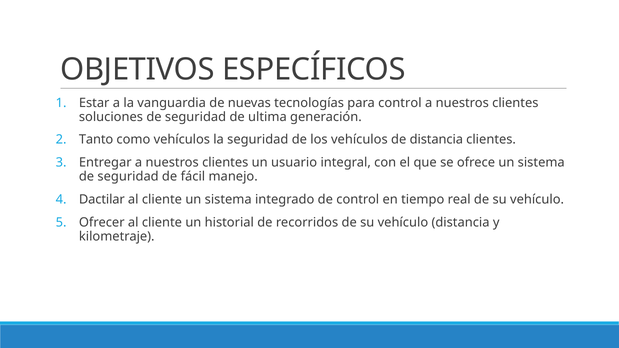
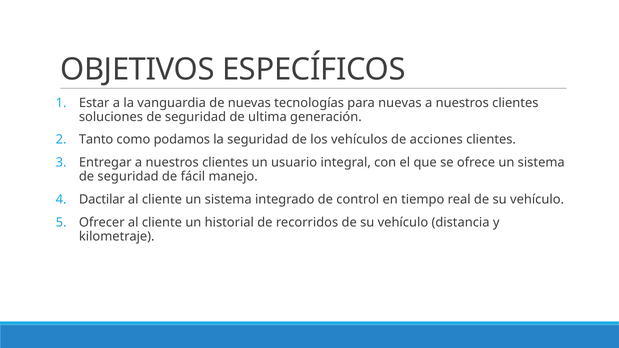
para control: control -> nuevas
como vehículos: vehículos -> podamos
de distancia: distancia -> acciones
